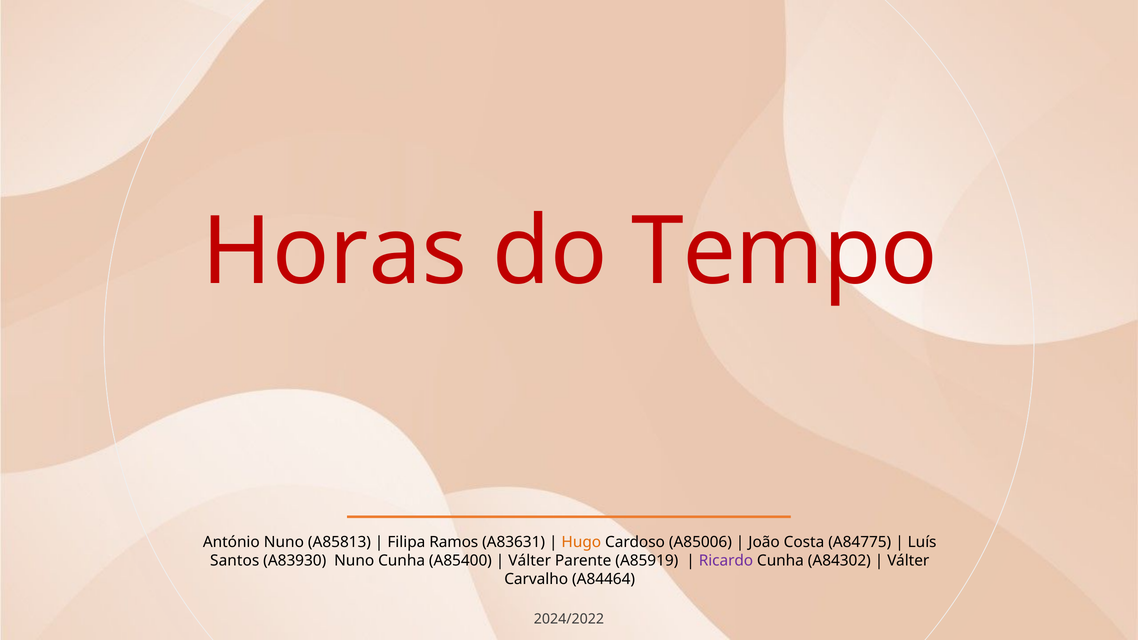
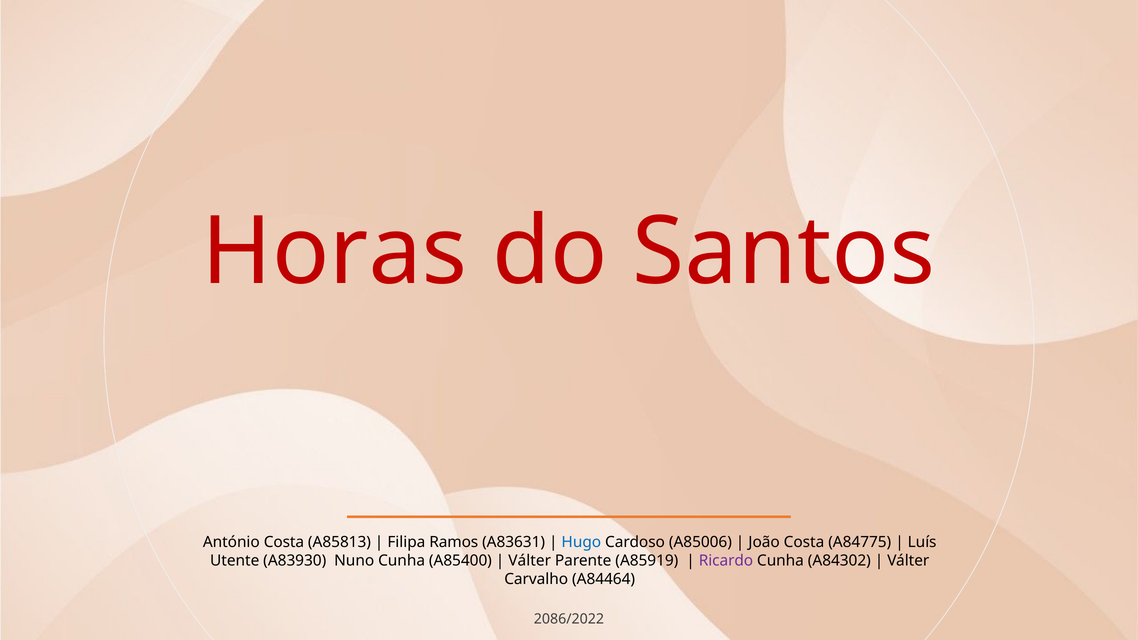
Tempo: Tempo -> Santos
António Nuno: Nuno -> Costa
Hugo colour: orange -> blue
Santos: Santos -> Utente
2024/2022: 2024/2022 -> 2086/2022
